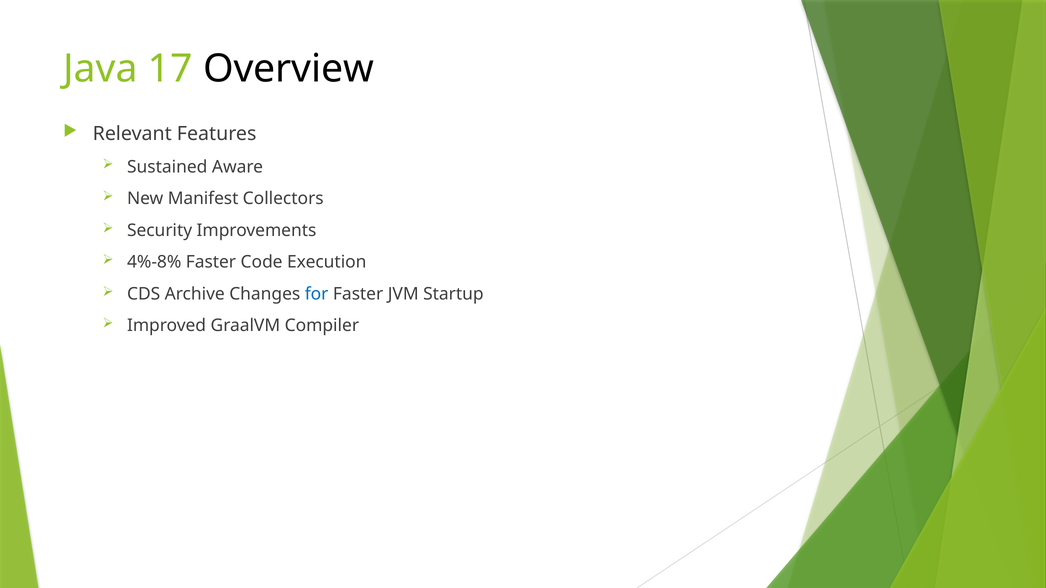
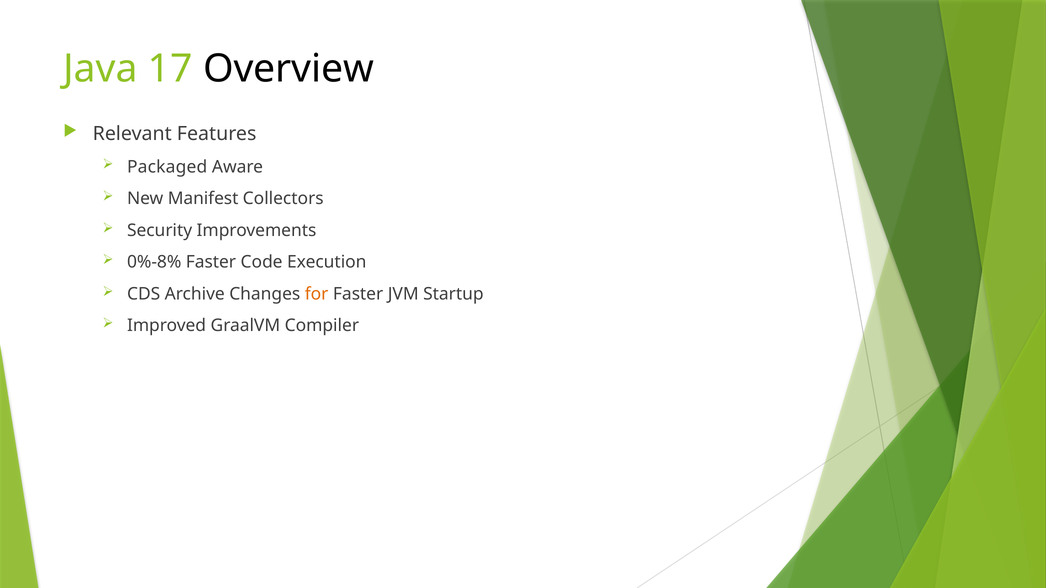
Sustained: Sustained -> Packaged
4%-8%: 4%-8% -> 0%-8%
for colour: blue -> orange
